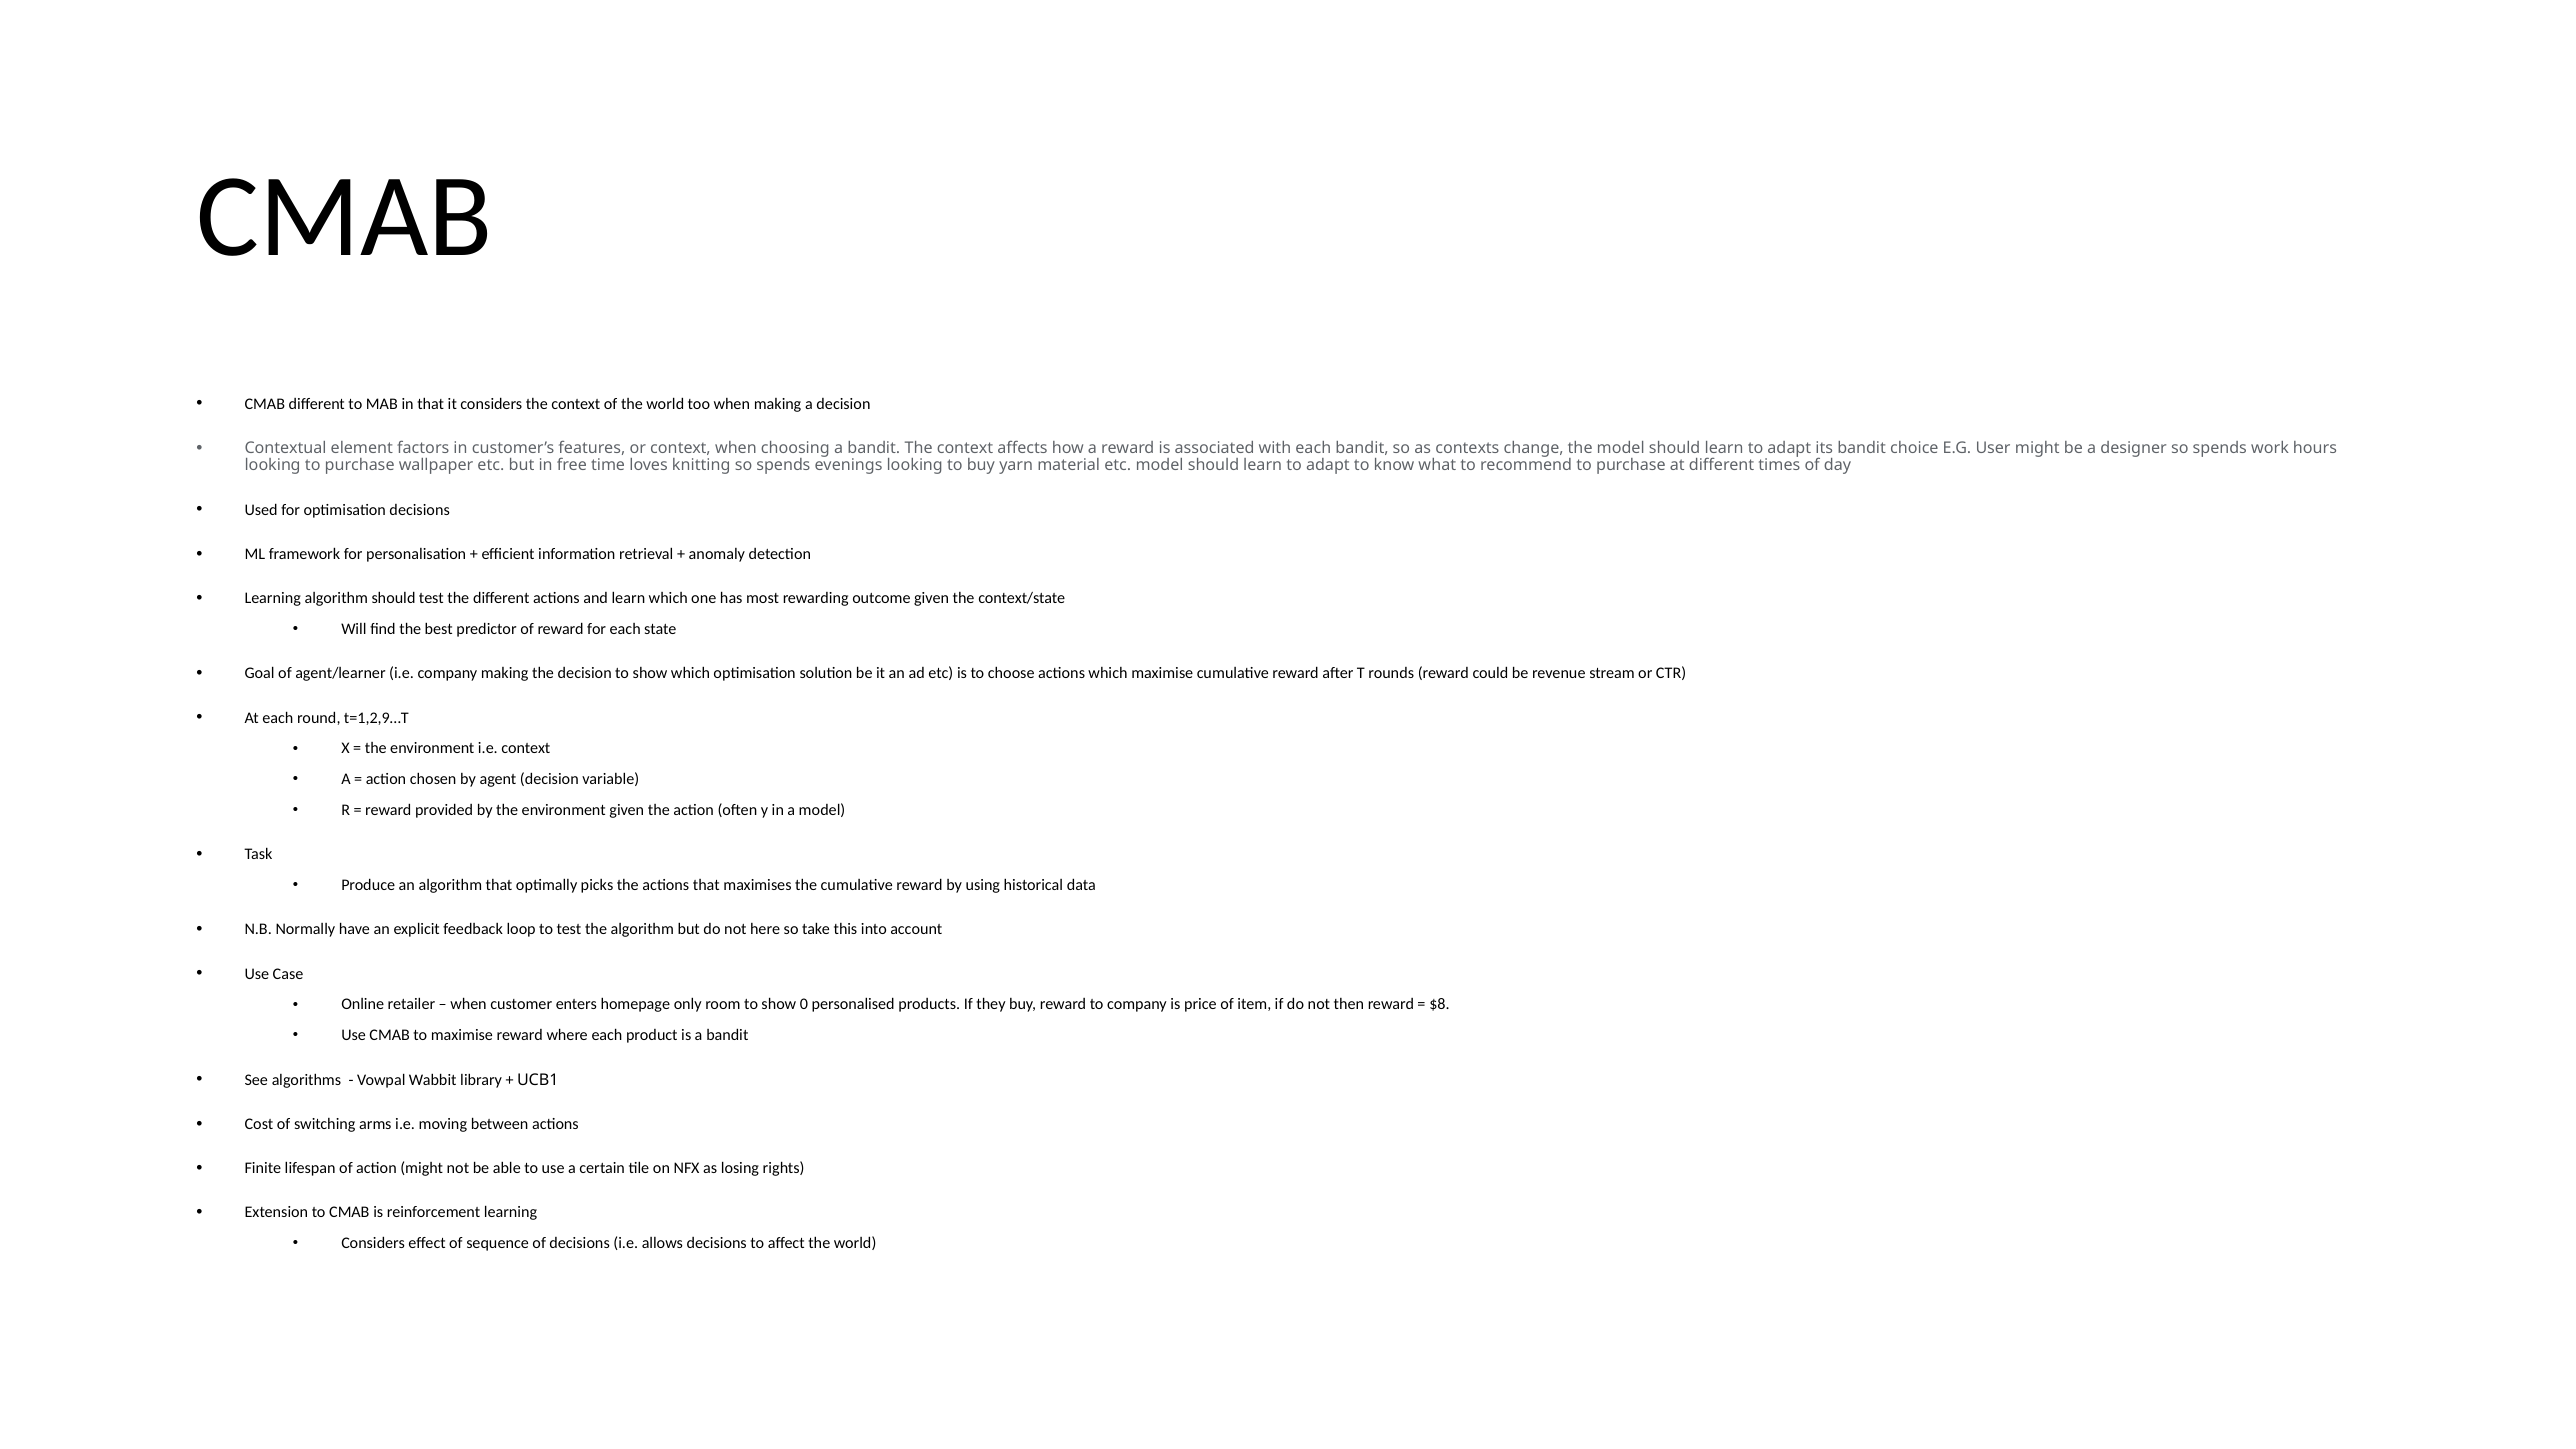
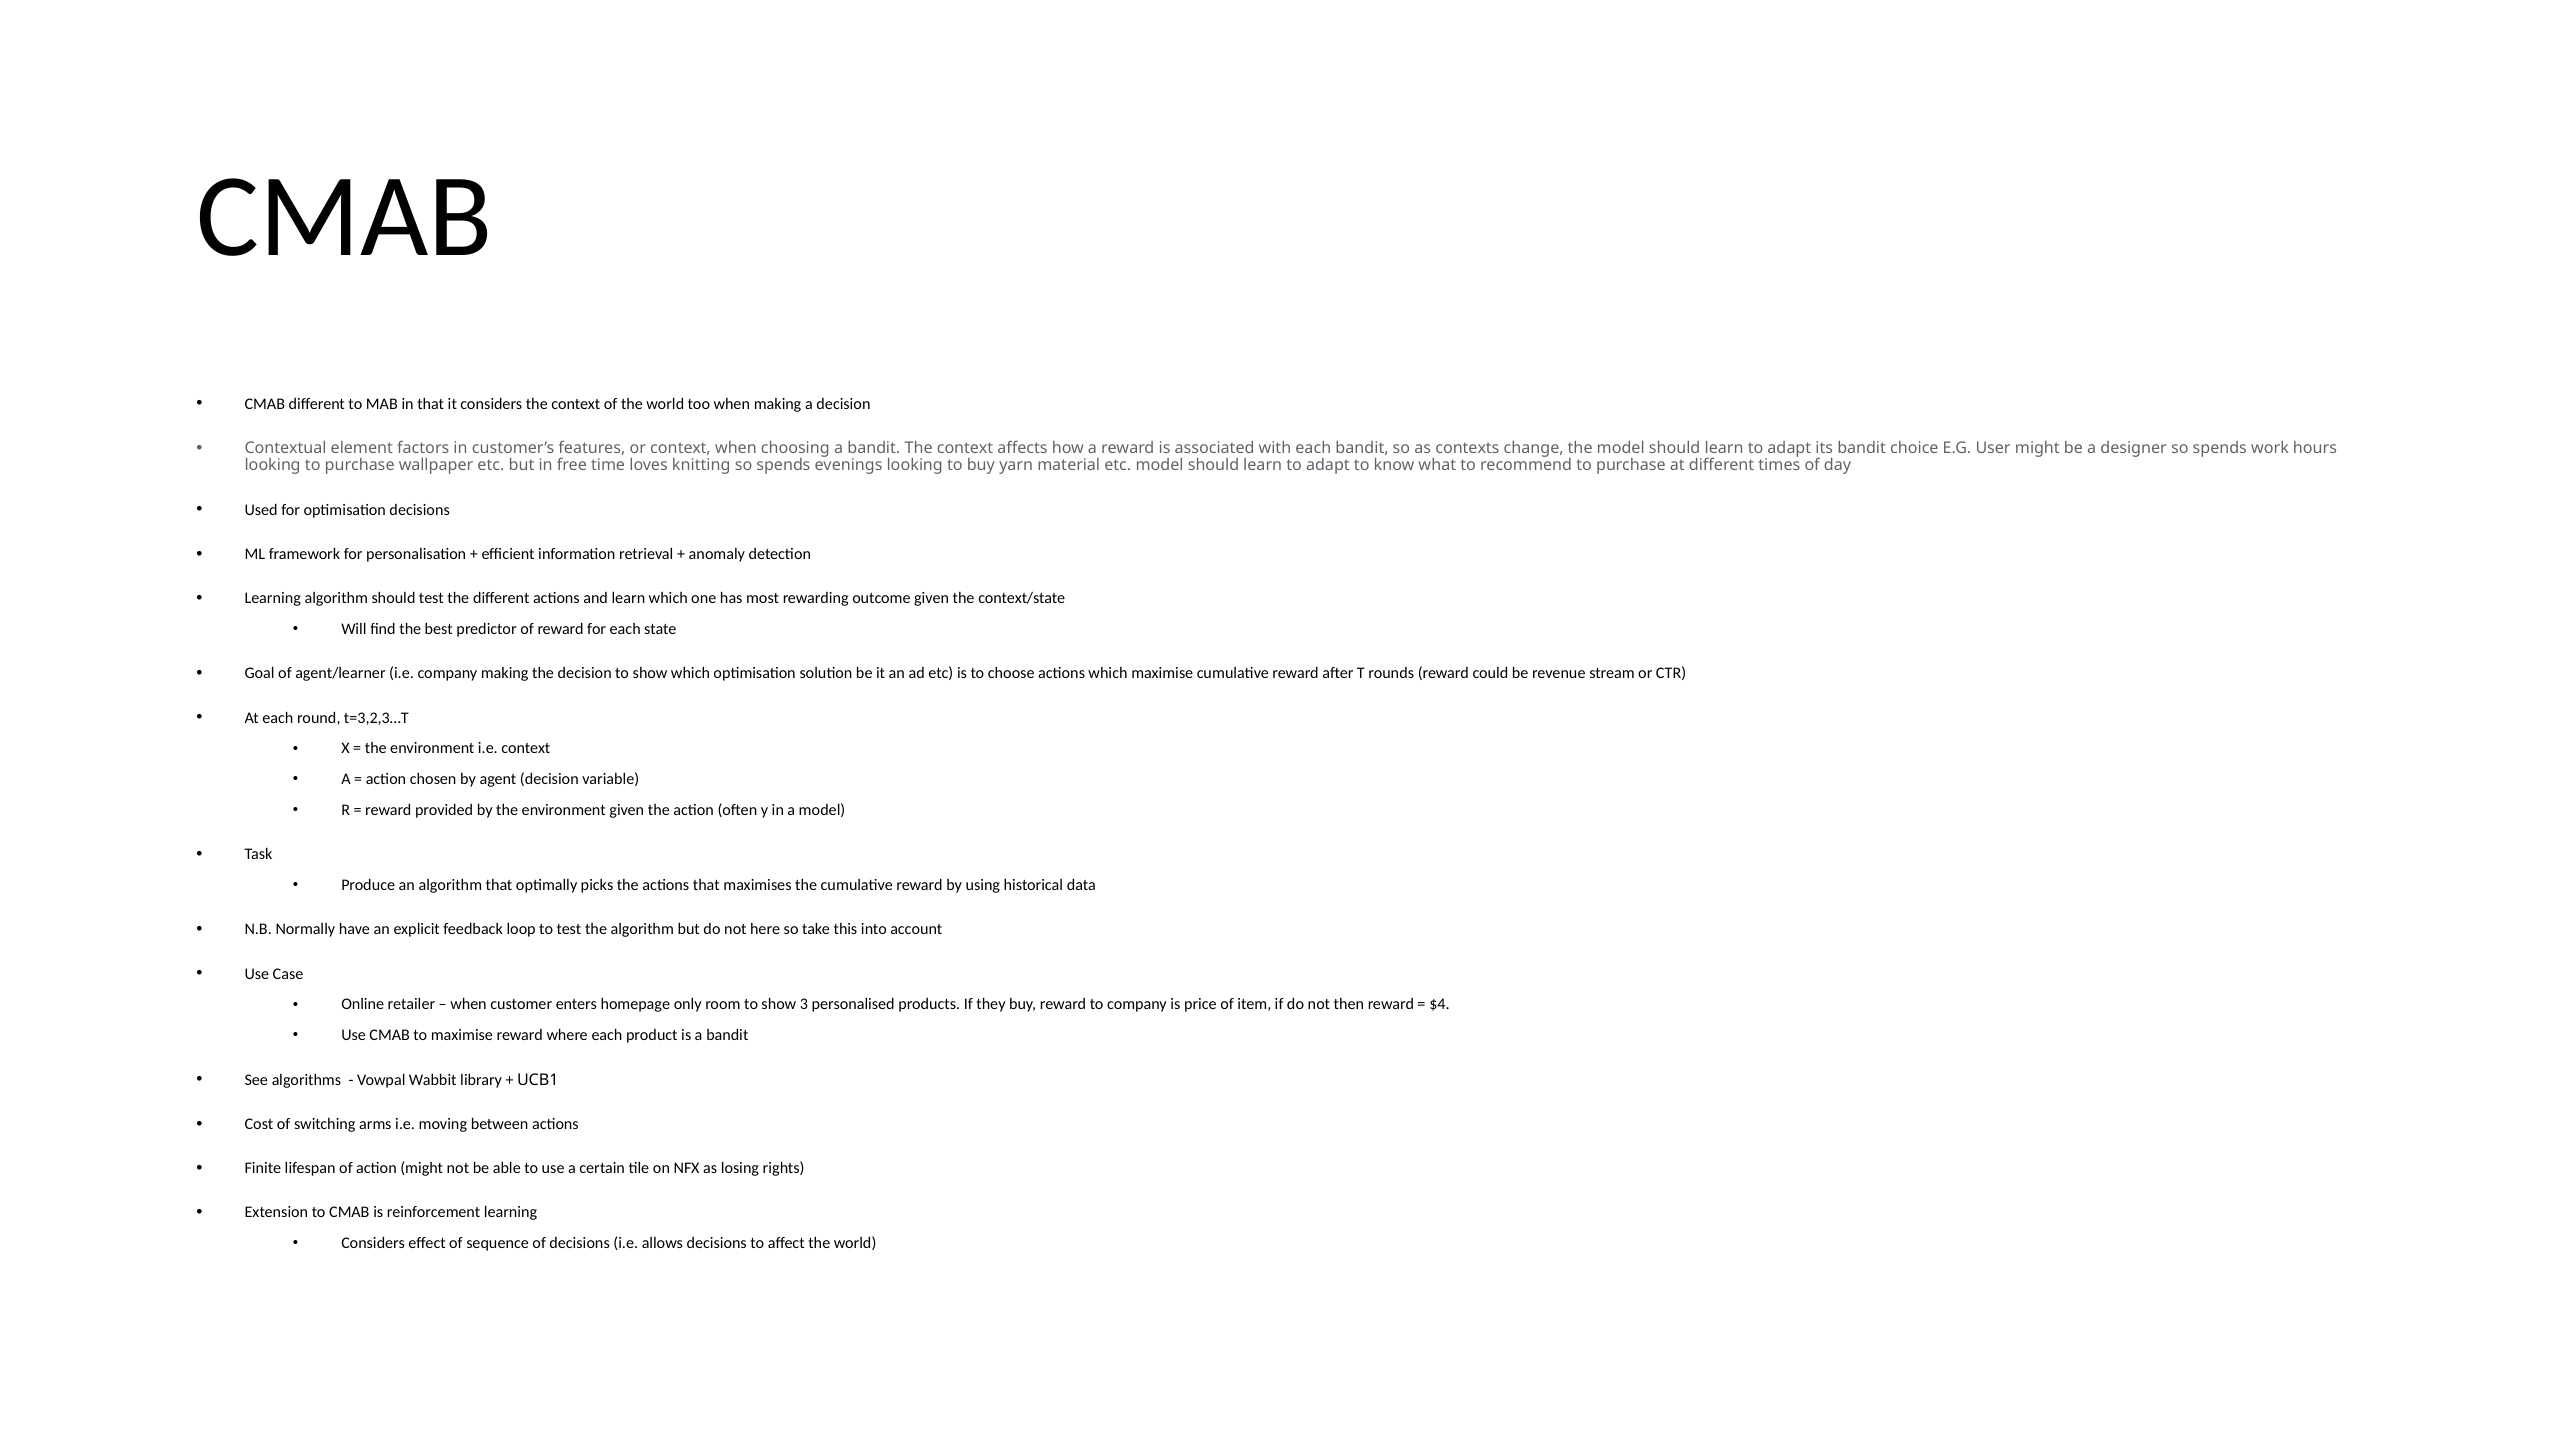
t=1,2,9…T: t=1,2,9…T -> t=3,2,3…T
0: 0 -> 3
$8: $8 -> $4
